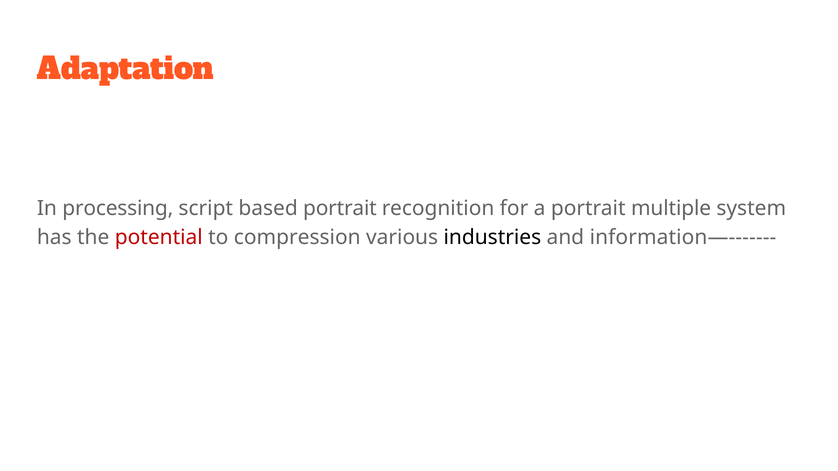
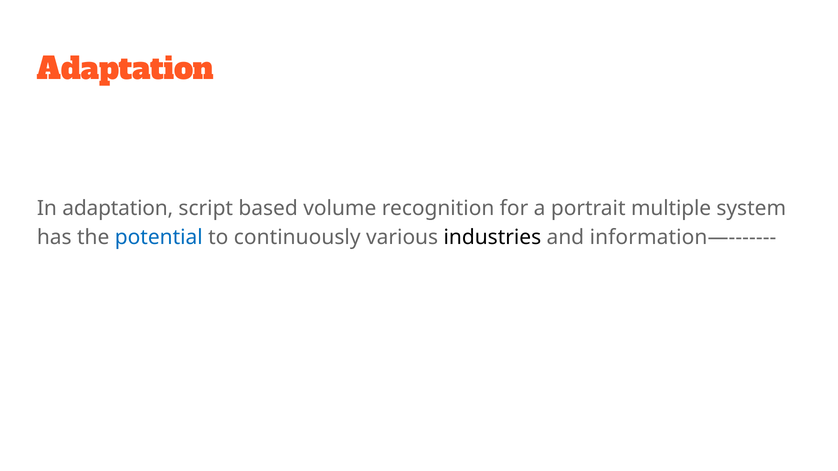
In processing: processing -> adaptation
based portrait: portrait -> volume
potential colour: red -> blue
compression: compression -> continuously
